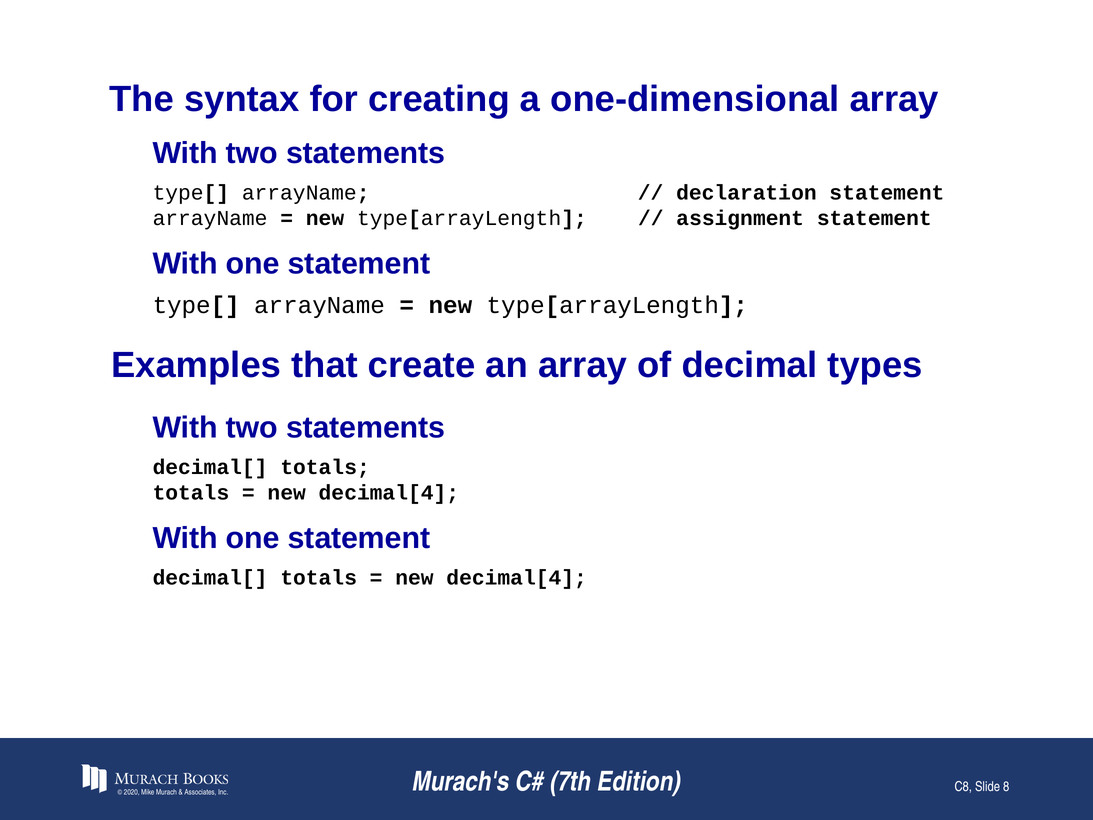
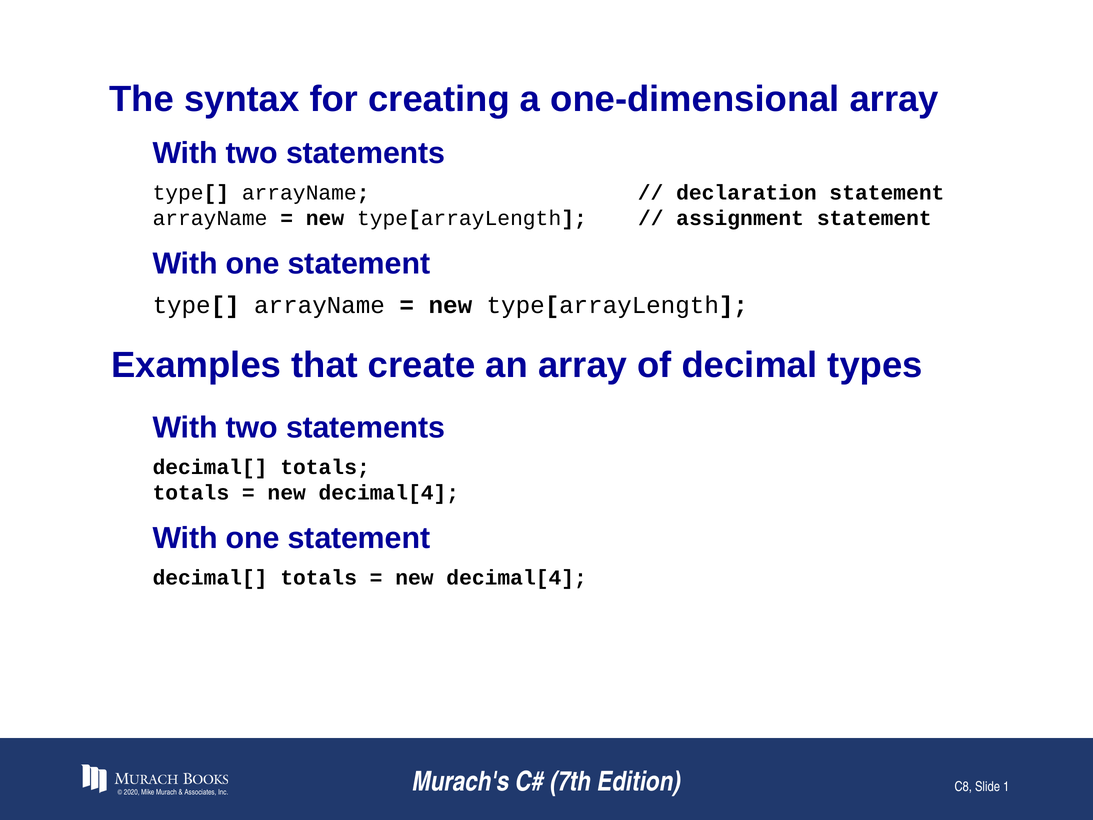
8: 8 -> 1
